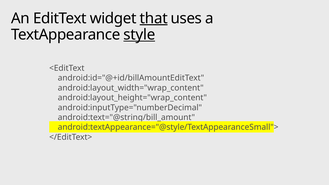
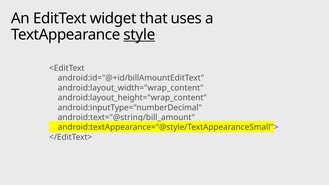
that underline: present -> none
